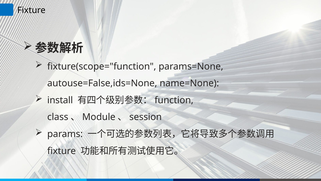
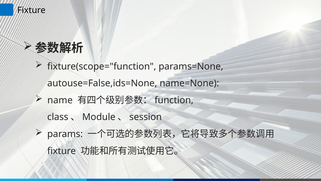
install: install -> name
